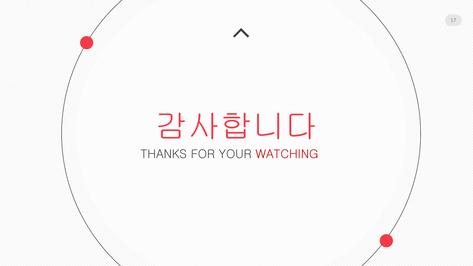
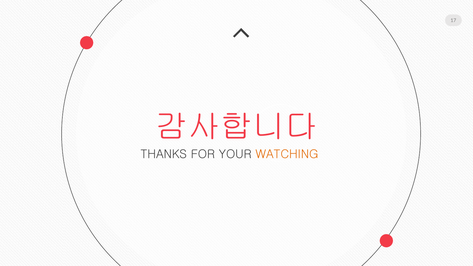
WATCHING colour: red -> orange
